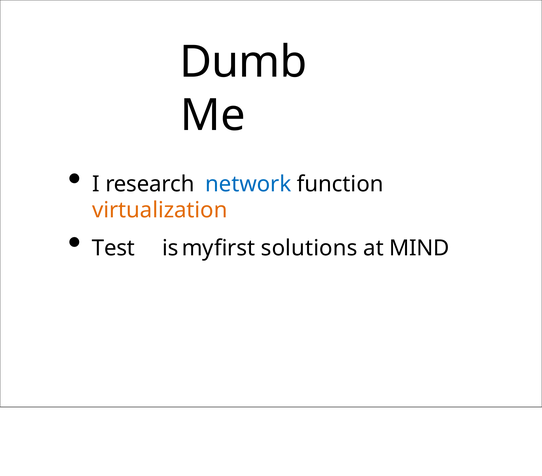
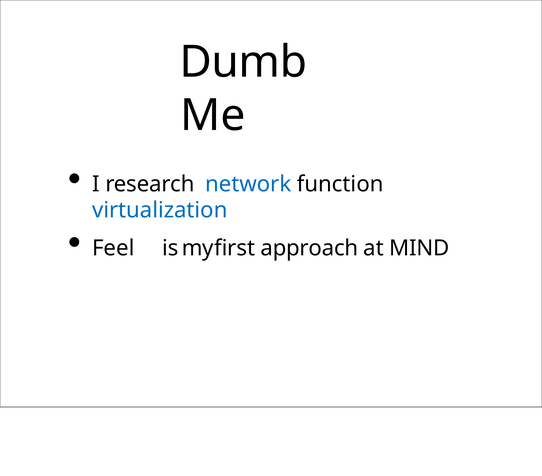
virtualization colour: orange -> blue
Test: Test -> Feel
solutions: solutions -> approach
